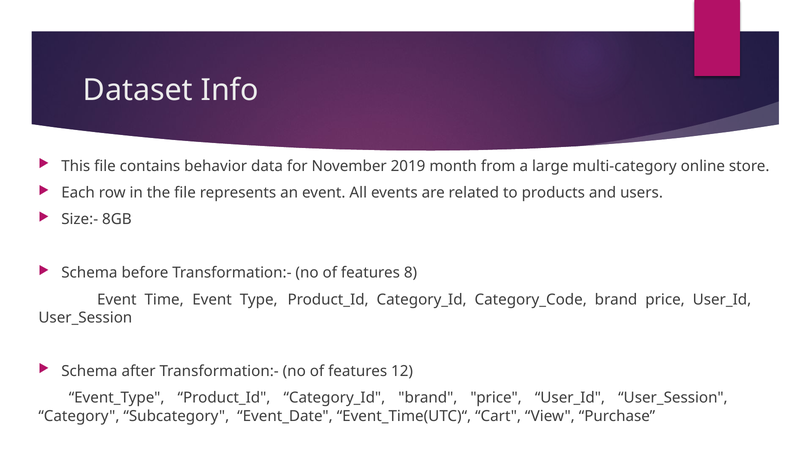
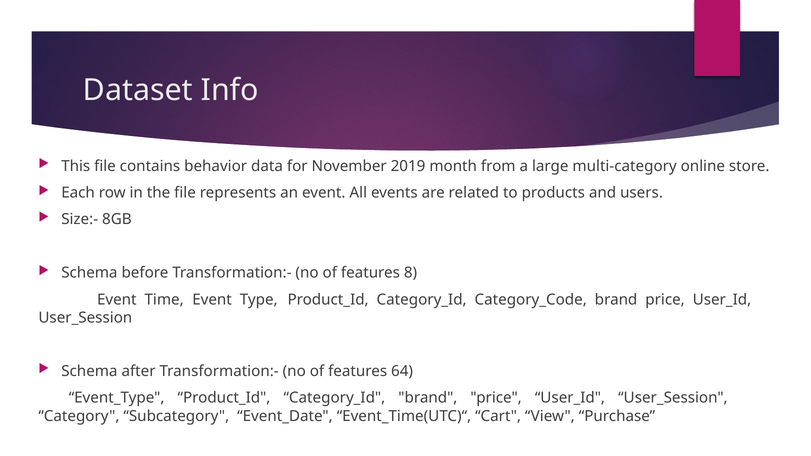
12: 12 -> 64
